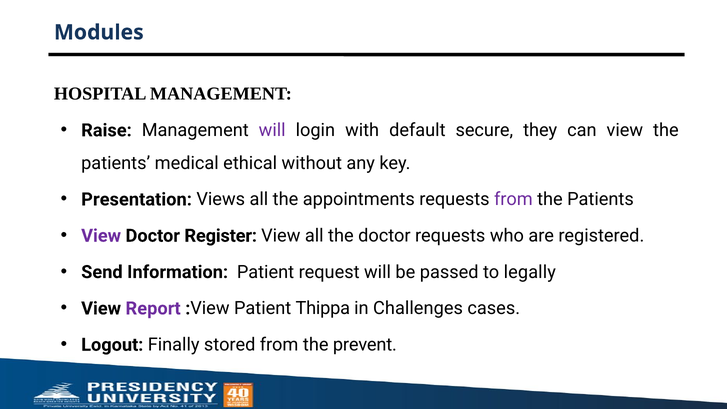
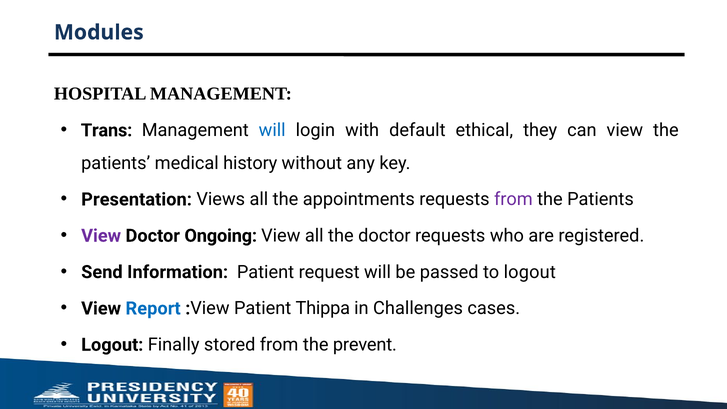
Raise: Raise -> Trans
will at (272, 130) colour: purple -> blue
secure: secure -> ethical
ethical: ethical -> history
Register: Register -> Ongoing
to legally: legally -> logout
Report colour: purple -> blue
